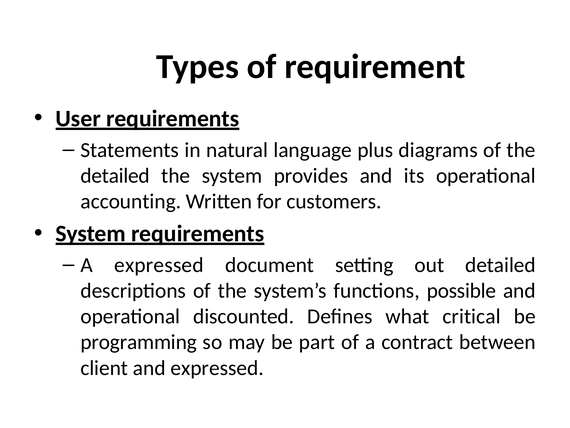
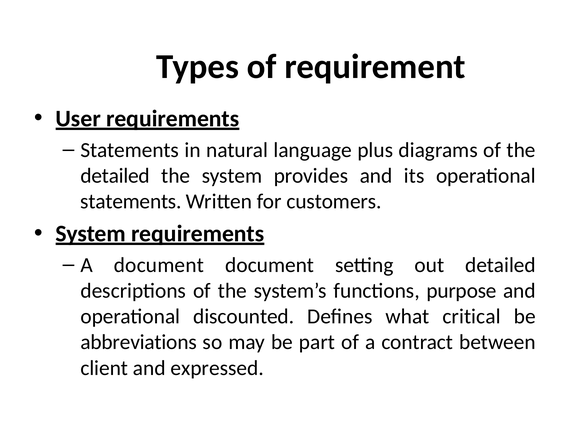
accounting at (131, 201): accounting -> statements
A expressed: expressed -> document
possible: possible -> purpose
programming: programming -> abbreviations
